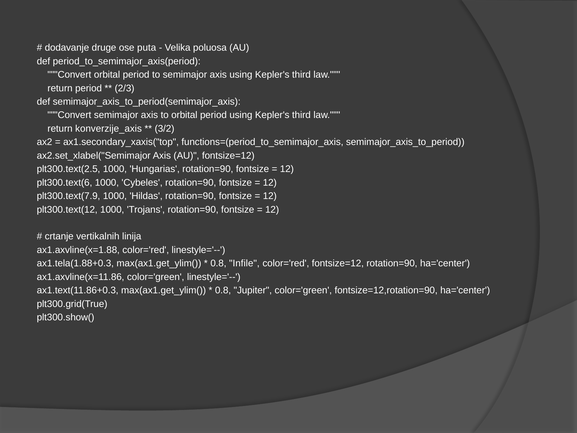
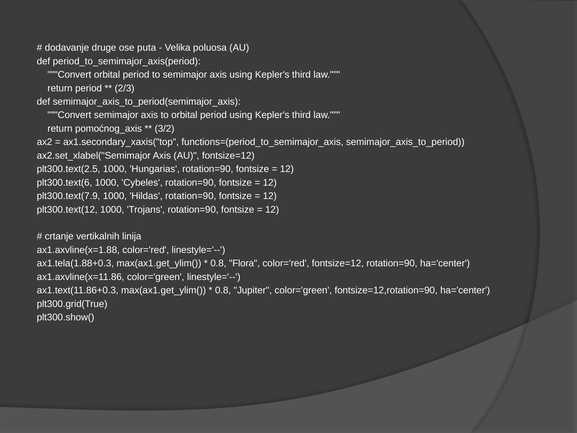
konverzije_axis: konverzije_axis -> pomoćnog_axis
Infile: Infile -> Flora
